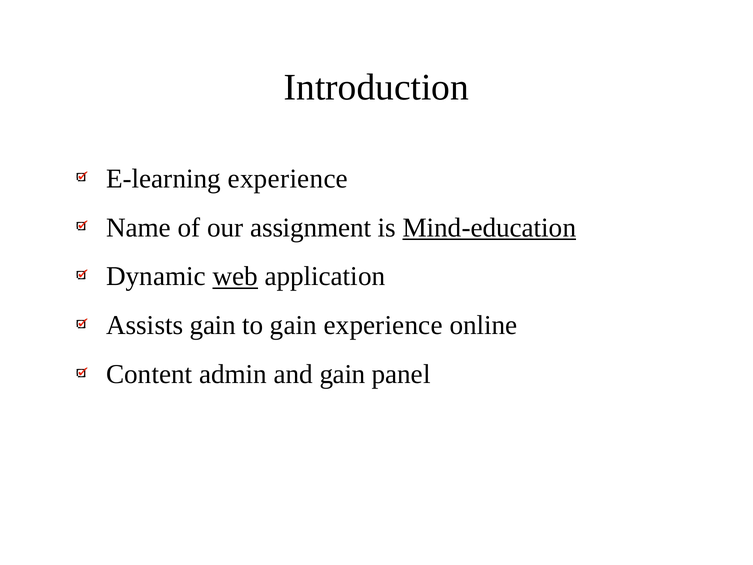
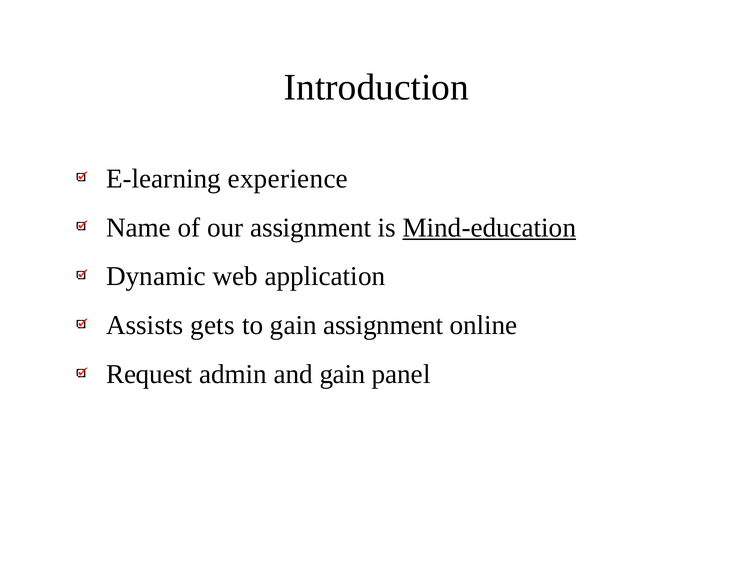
web underline: present -> none
Assists gain: gain -> gets
gain experience: experience -> assignment
Content: Content -> Request
